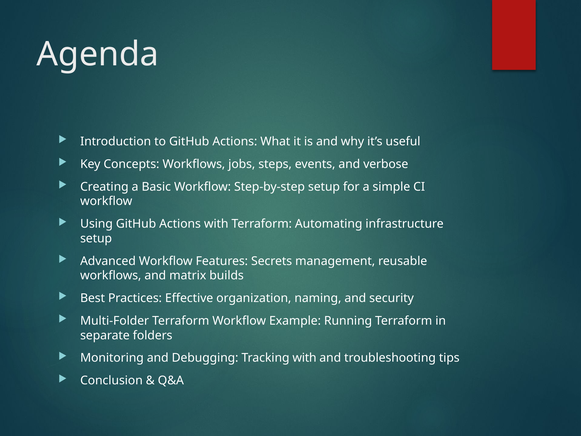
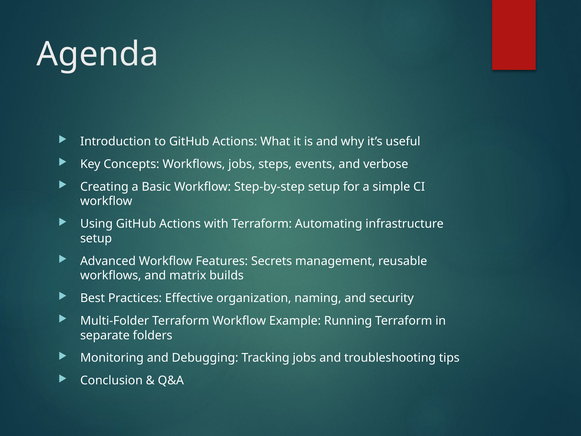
Tracking with: with -> jobs
